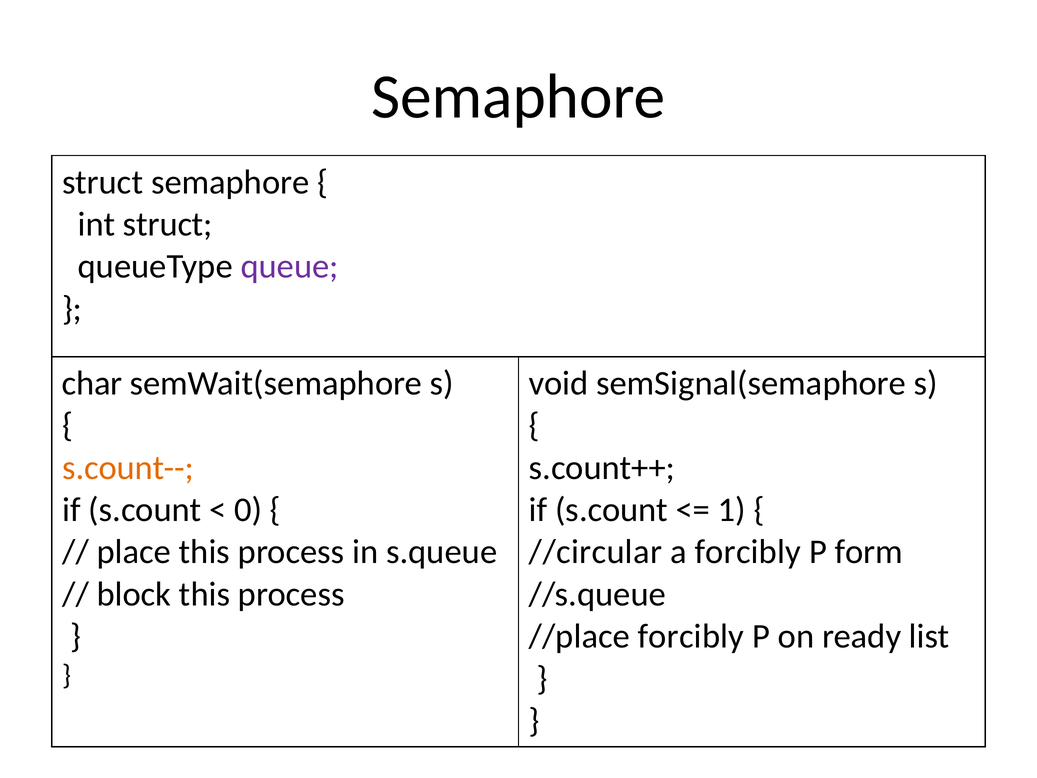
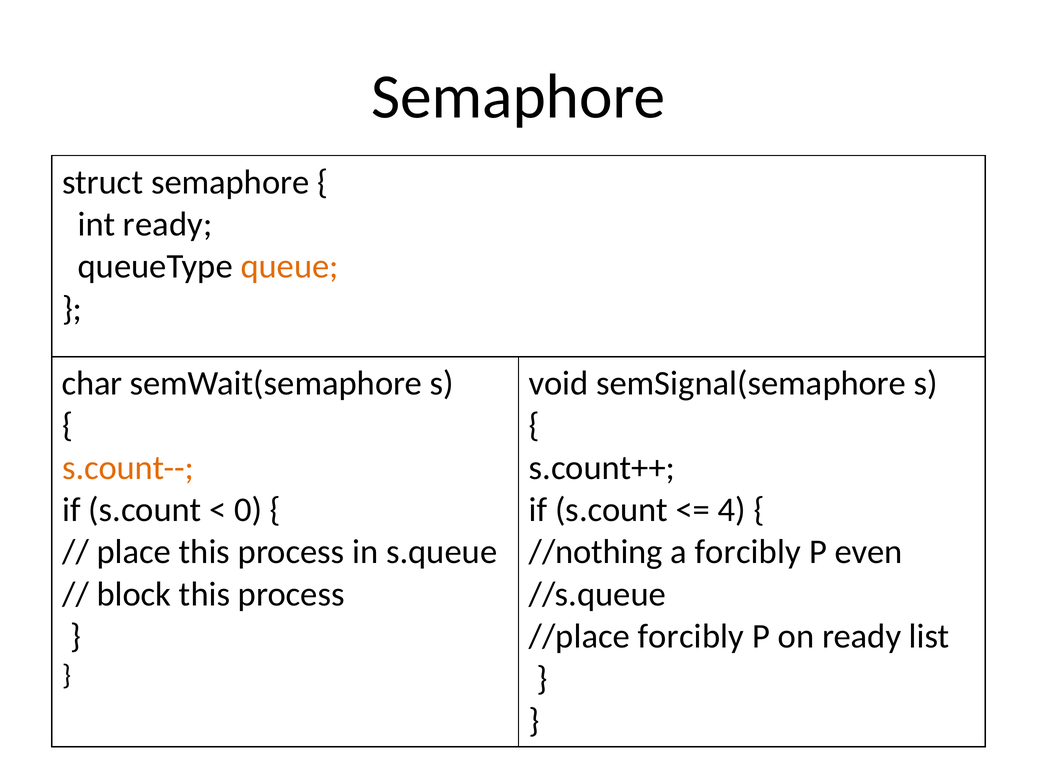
int struct: struct -> ready
queue colour: purple -> orange
1: 1 -> 4
//circular: //circular -> //nothing
form: form -> even
